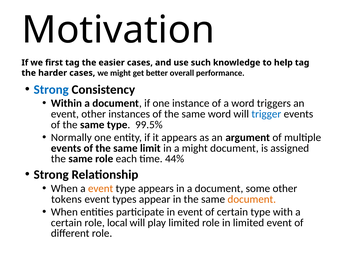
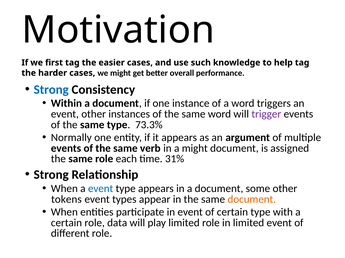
trigger colour: blue -> purple
99.5%: 99.5% -> 73.3%
limit: limit -> verb
44%: 44% -> 31%
event at (101, 189) colour: orange -> blue
local: local -> data
